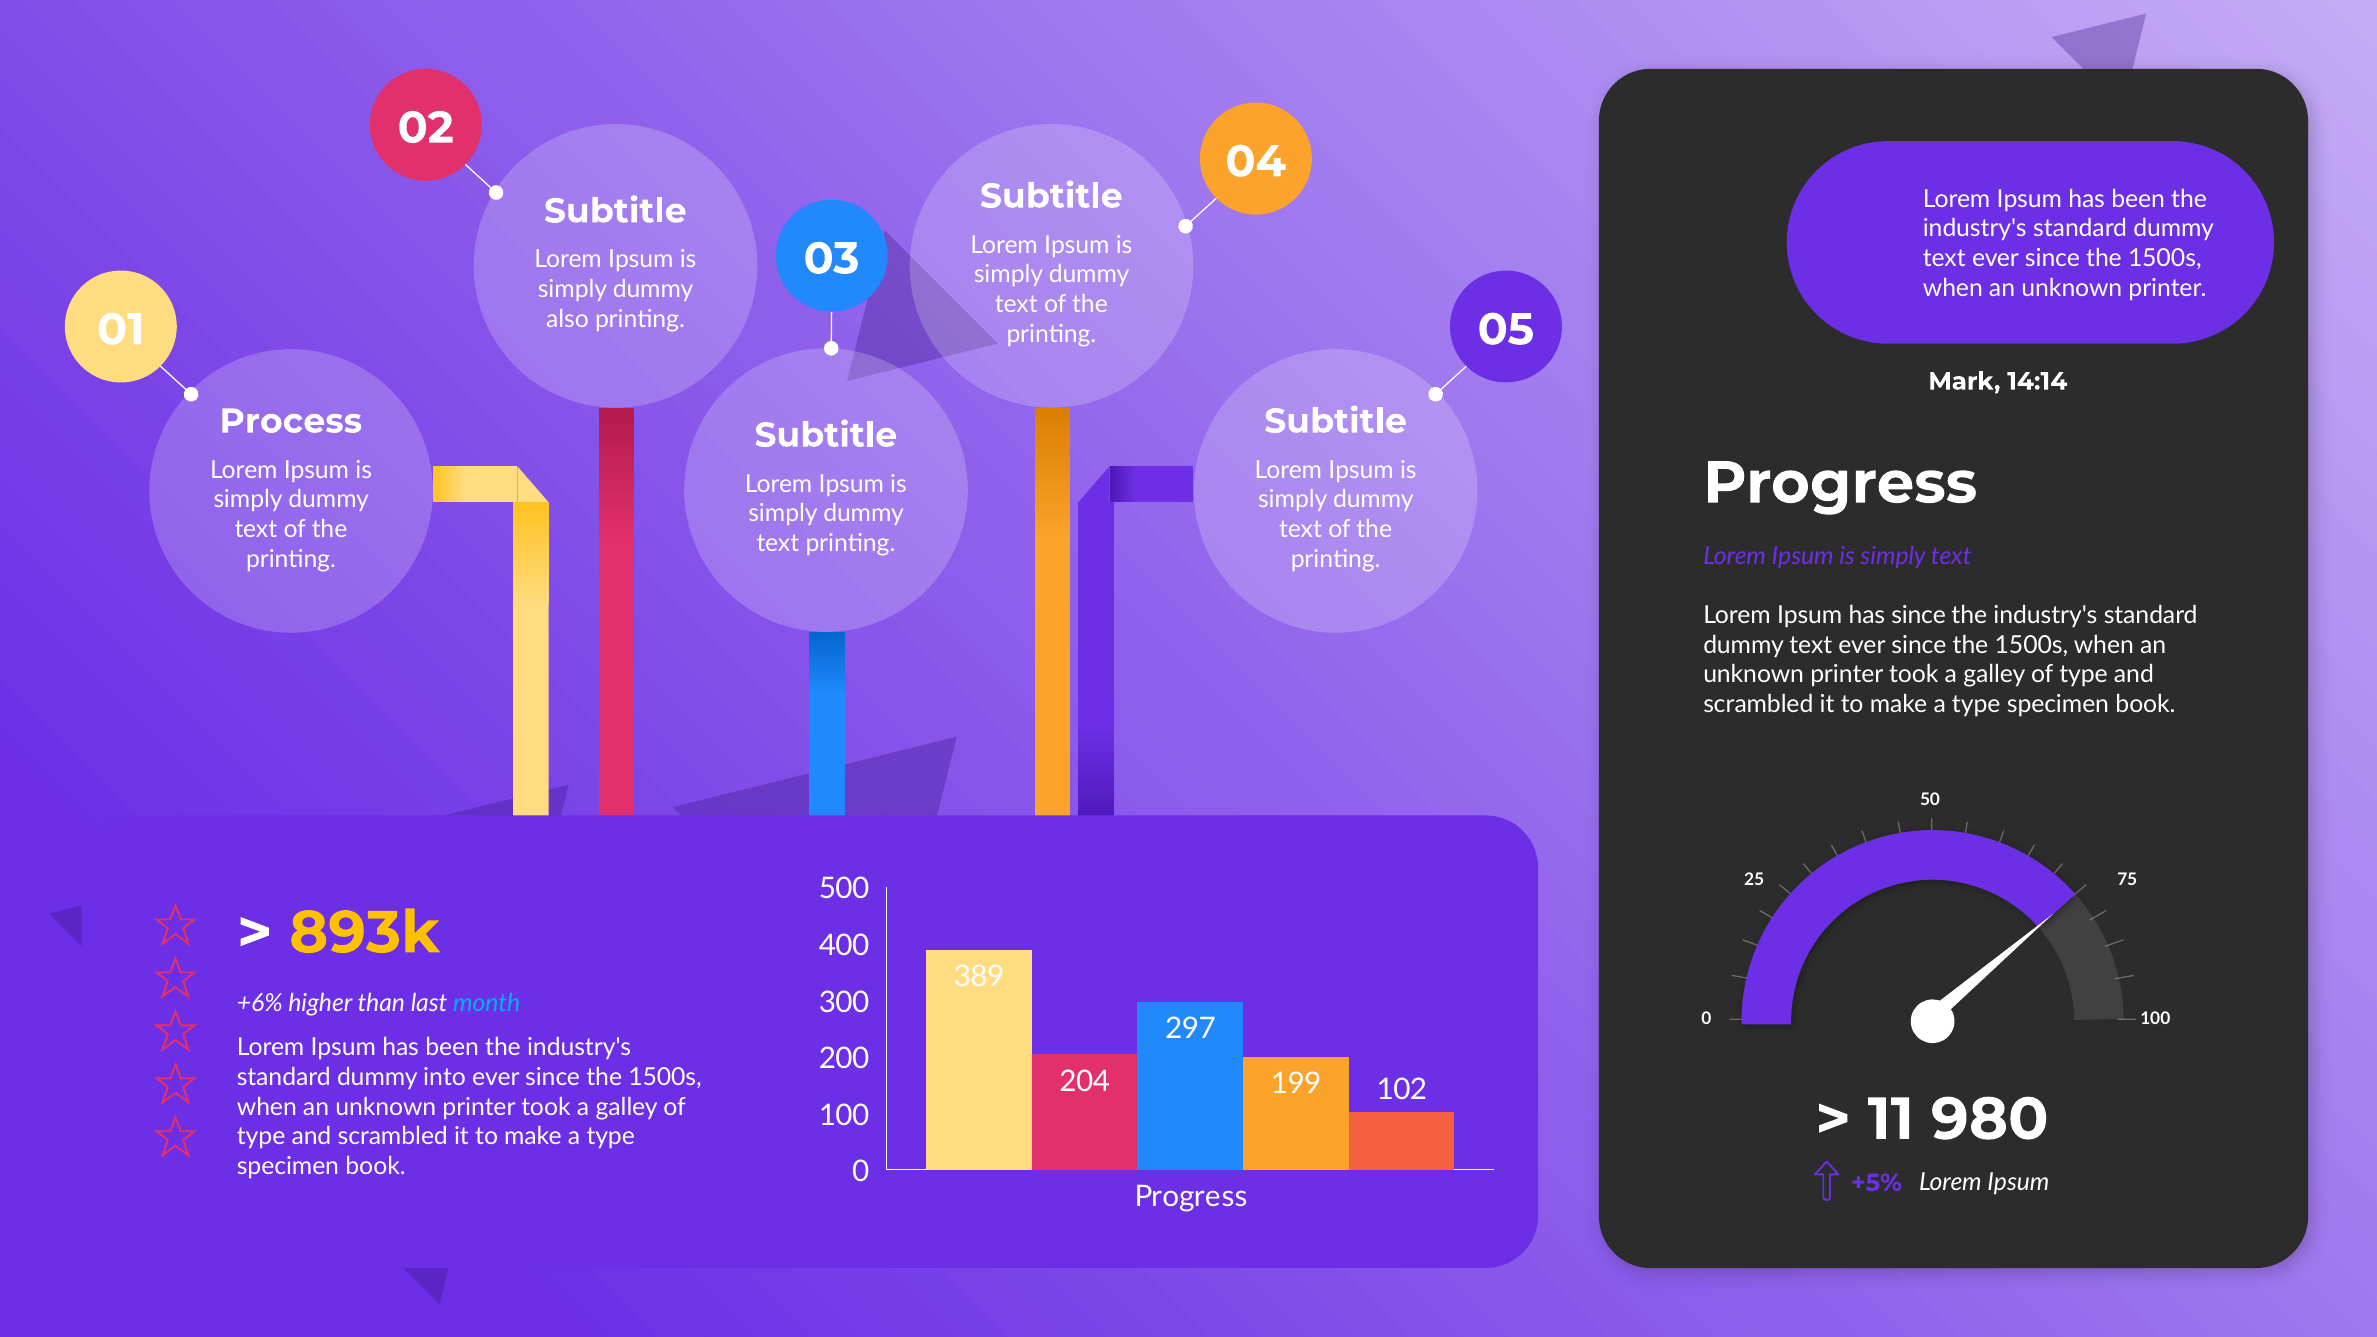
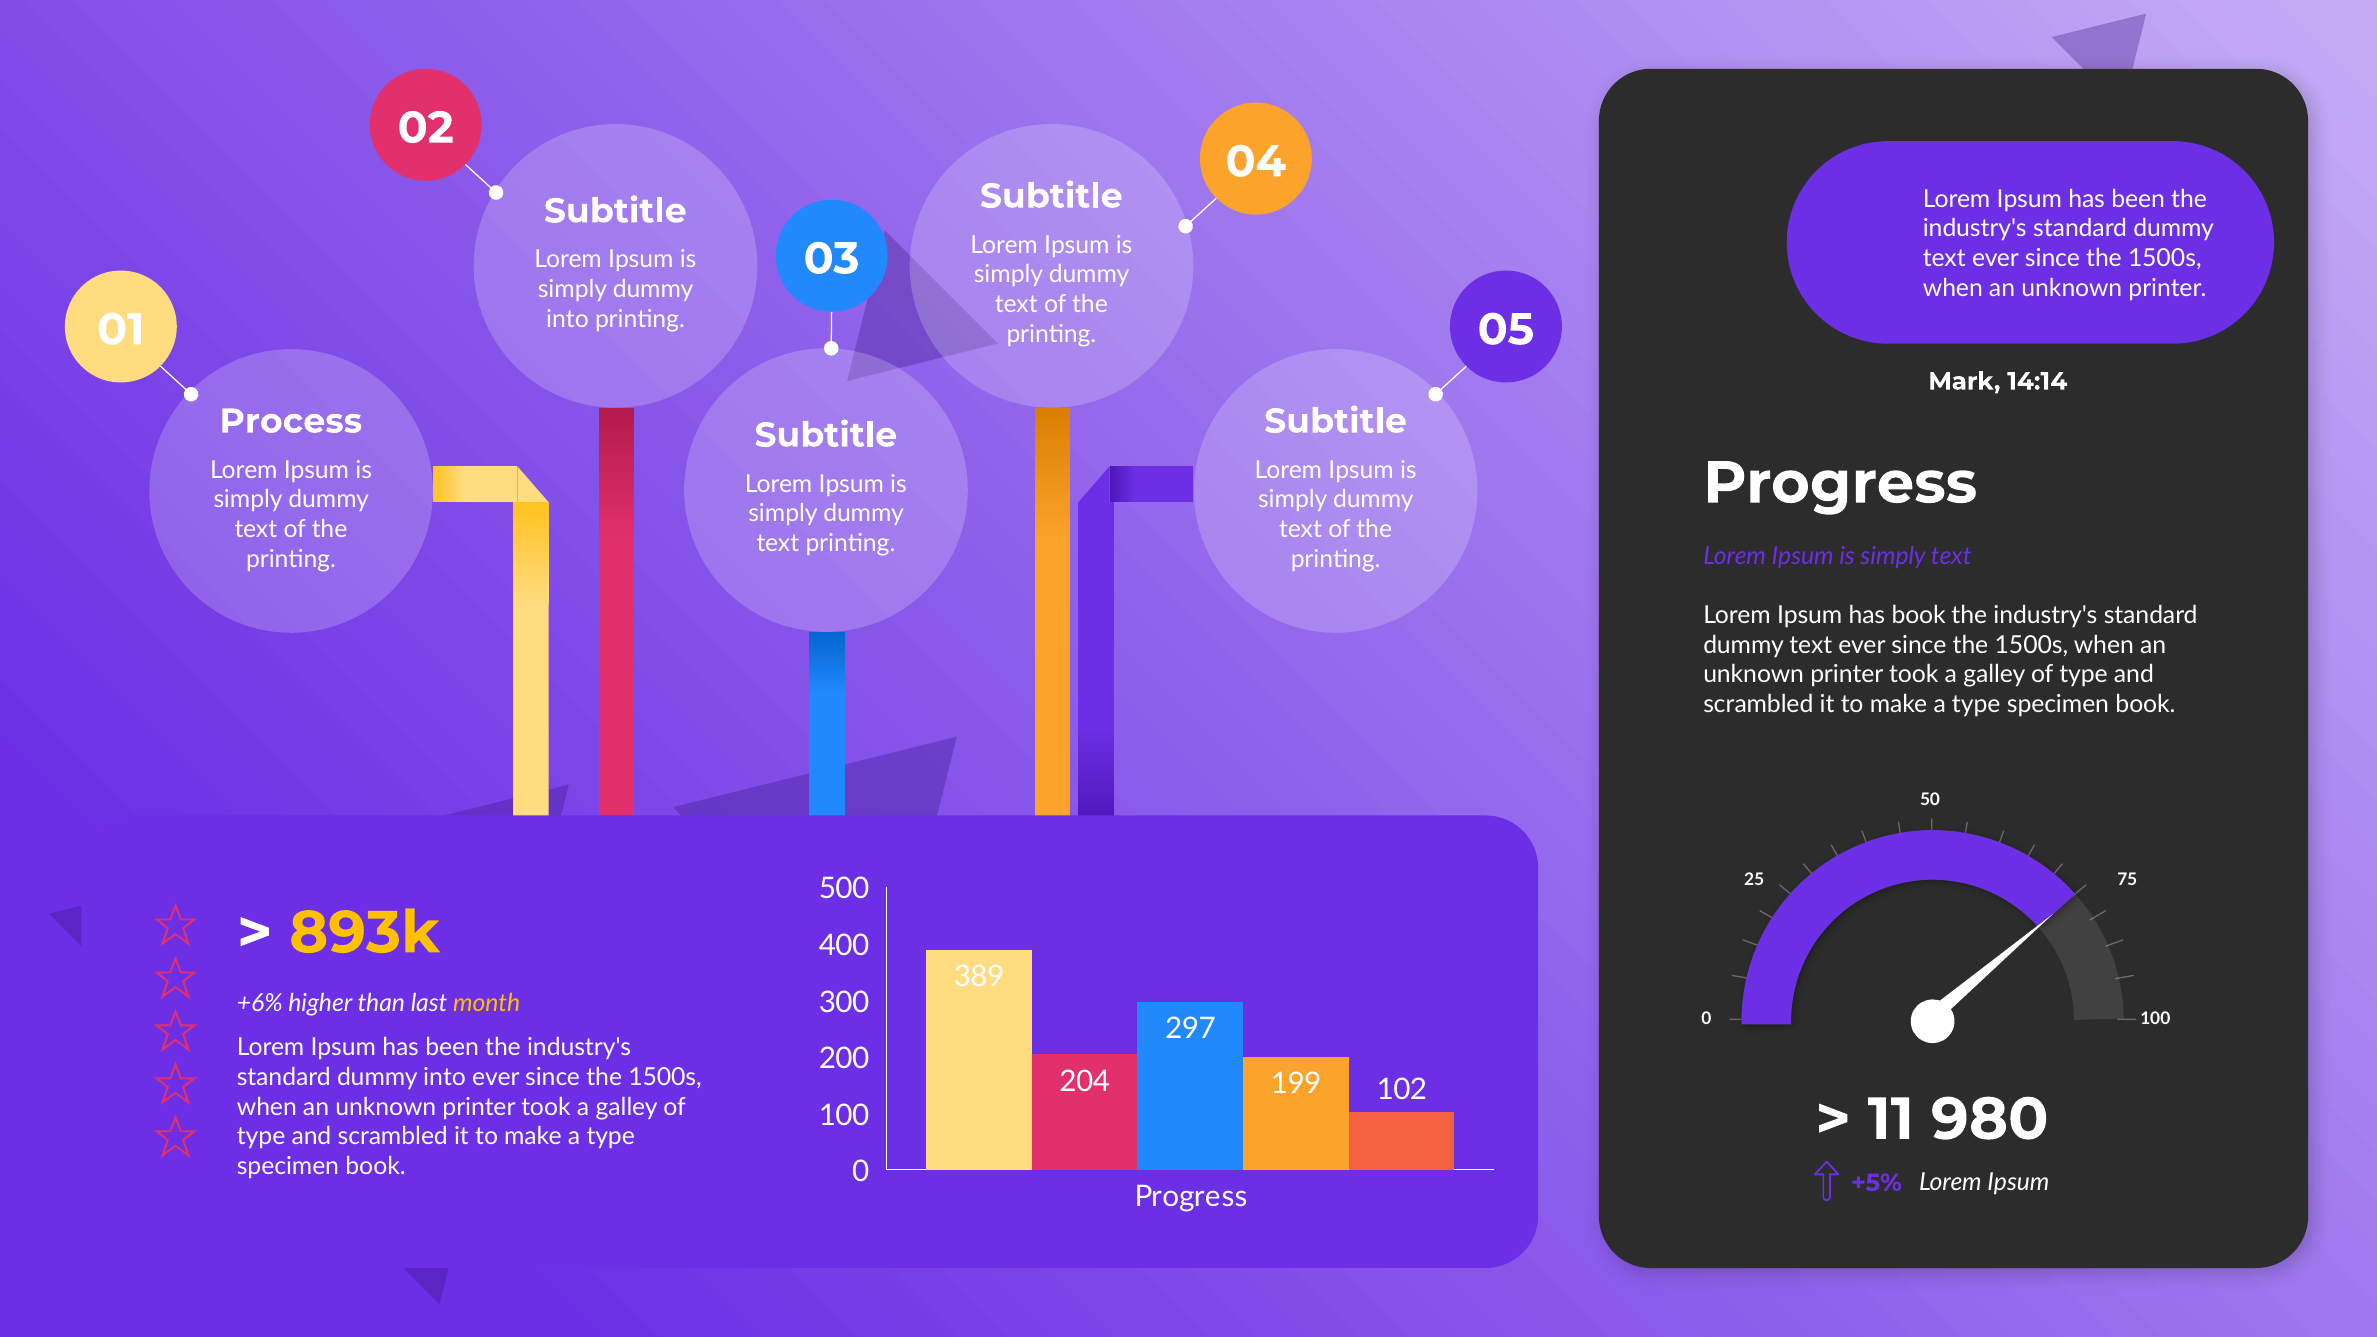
also at (567, 319): also -> into
has since: since -> book
month colour: light blue -> yellow
